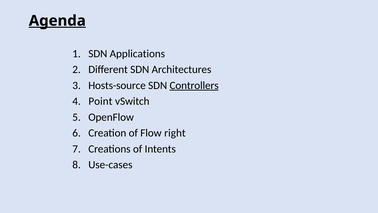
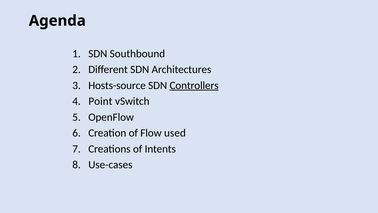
Agenda underline: present -> none
Applications: Applications -> Southbound
right: right -> used
